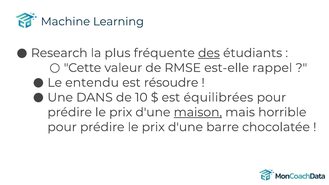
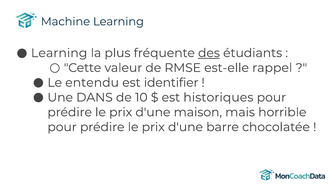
Research at (59, 53): Research -> Learning
résoudre: résoudre -> identifier
équilibrées: équilibrées -> historiques
maison underline: present -> none
